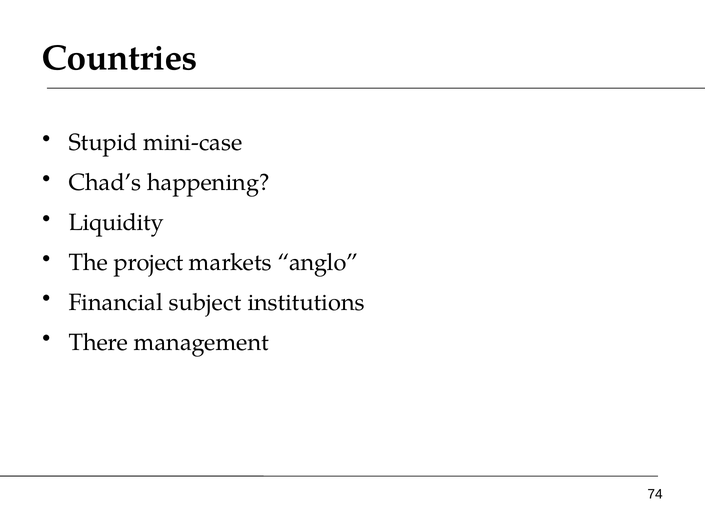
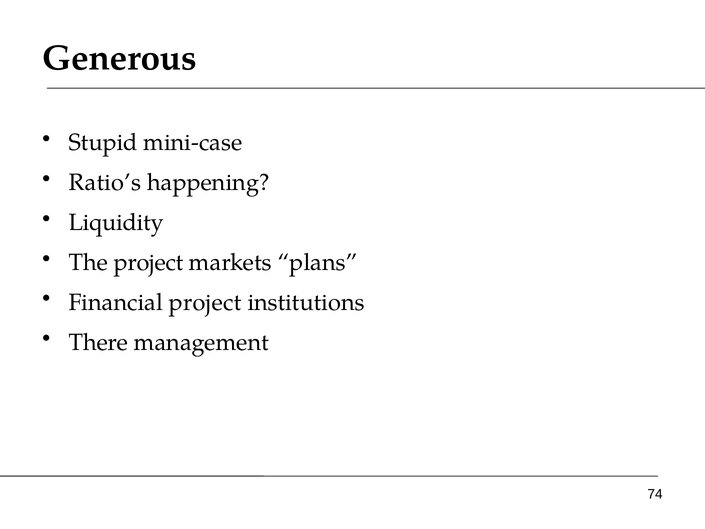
Countries: Countries -> Generous
Chad’s: Chad’s -> Ratio’s
anglo: anglo -> plans
Financial subject: subject -> project
